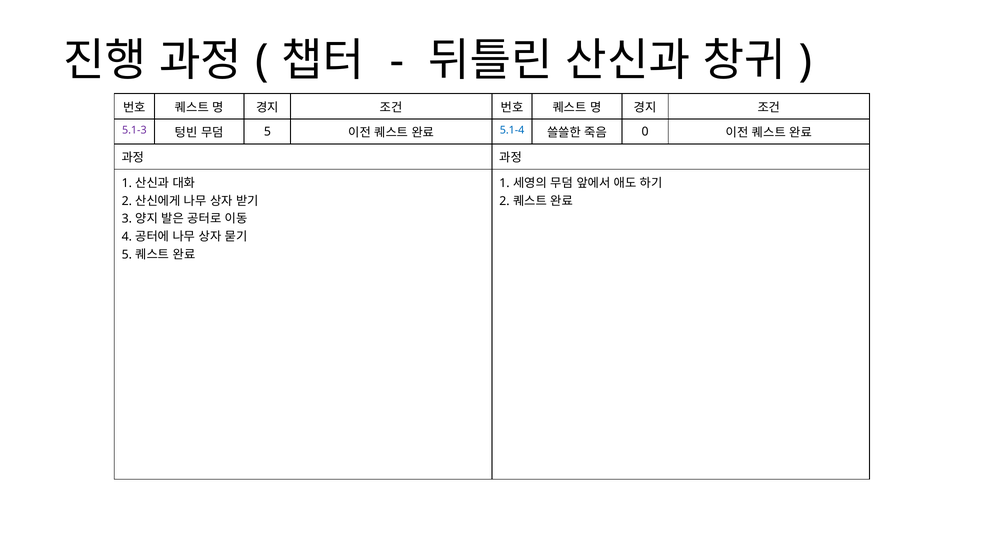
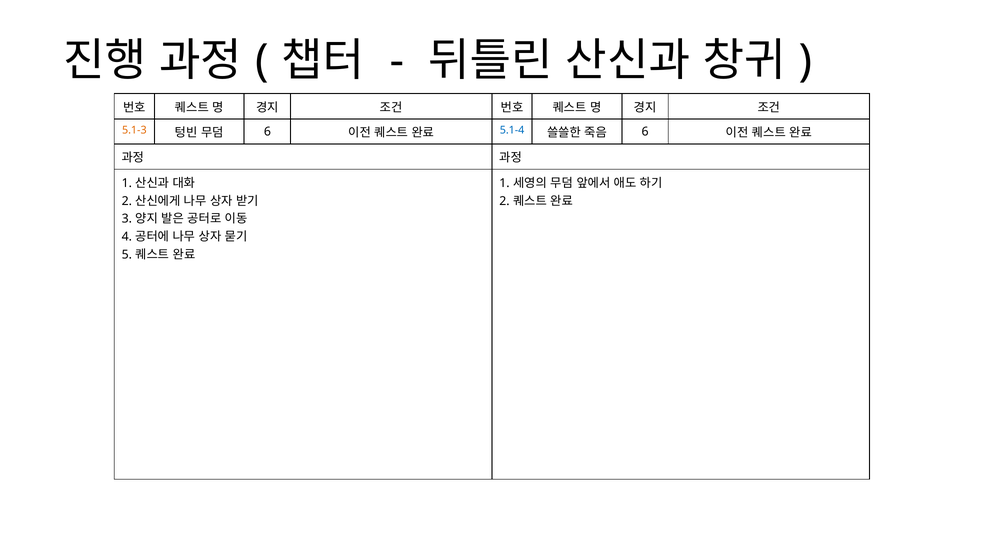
5.1-3 colour: purple -> orange
5 at (267, 132): 5 -> 6
0 at (645, 132): 0 -> 6
